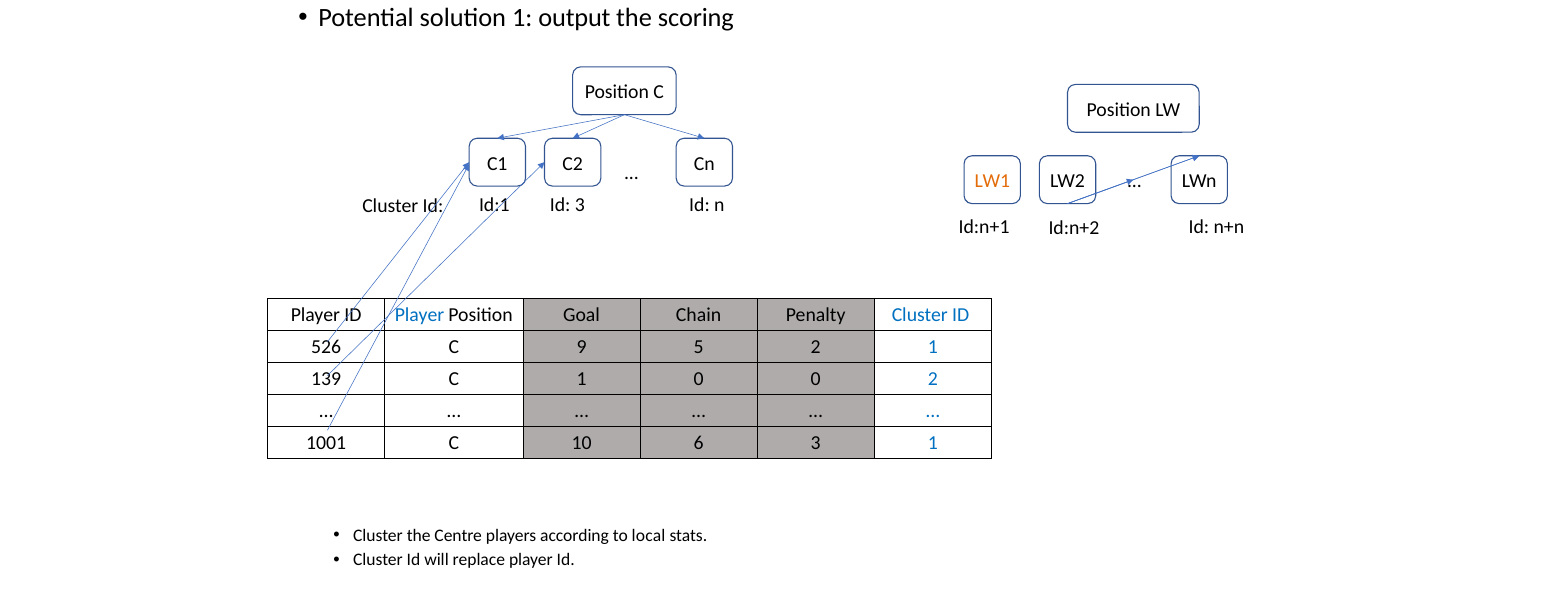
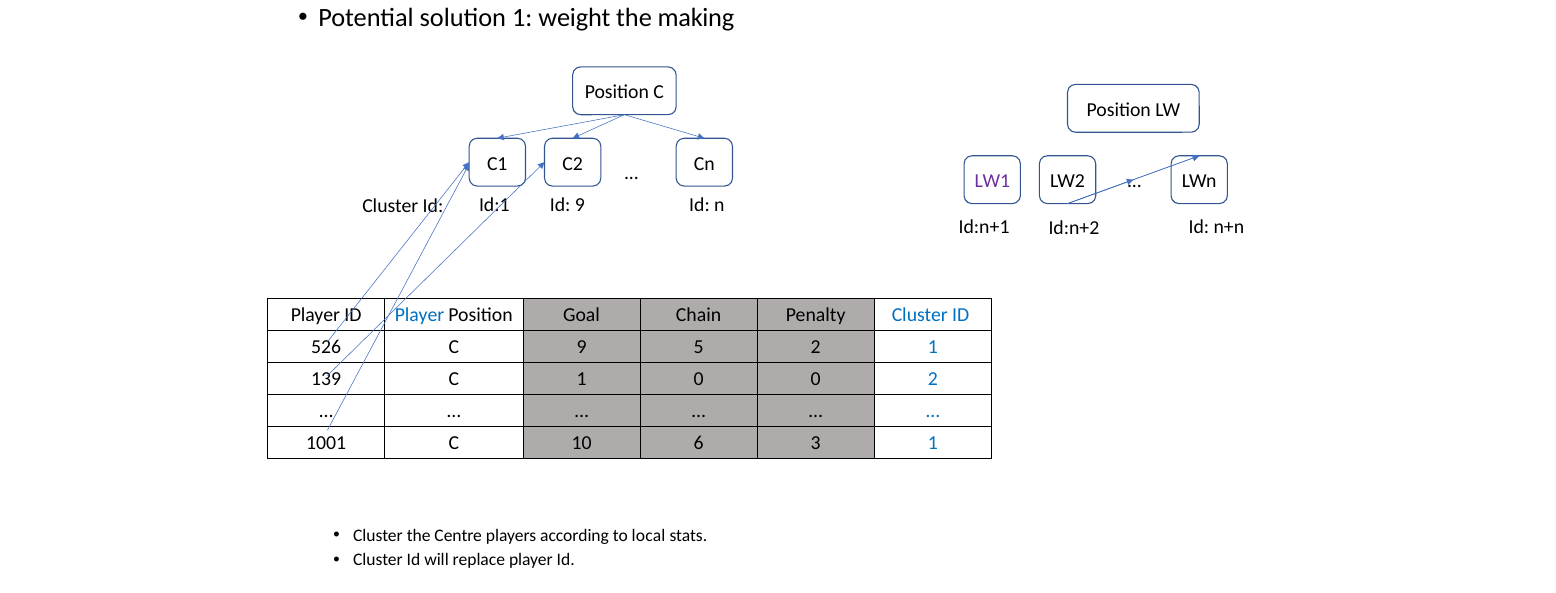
output: output -> weight
scoring: scoring -> making
LW1 colour: orange -> purple
Id 3: 3 -> 9
